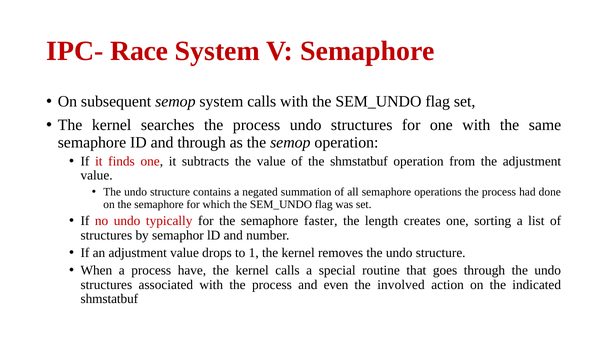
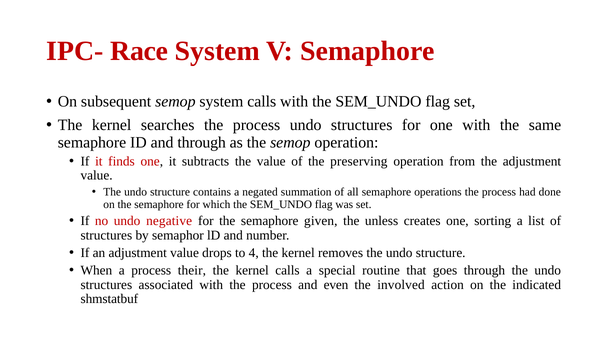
the shmstatbuf: shmstatbuf -> preserving
typically: typically -> negative
faster: faster -> given
length: length -> unless
1: 1 -> 4
have: have -> their
